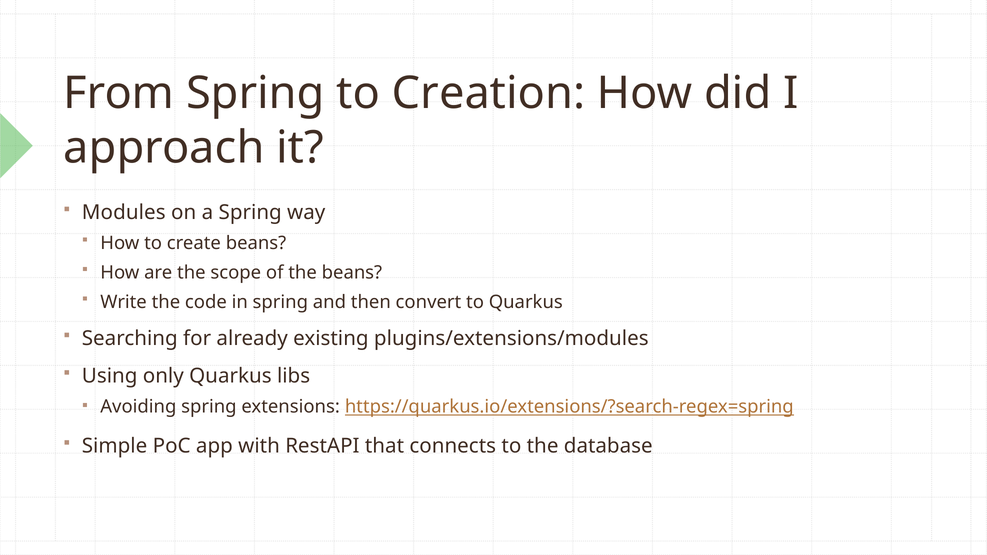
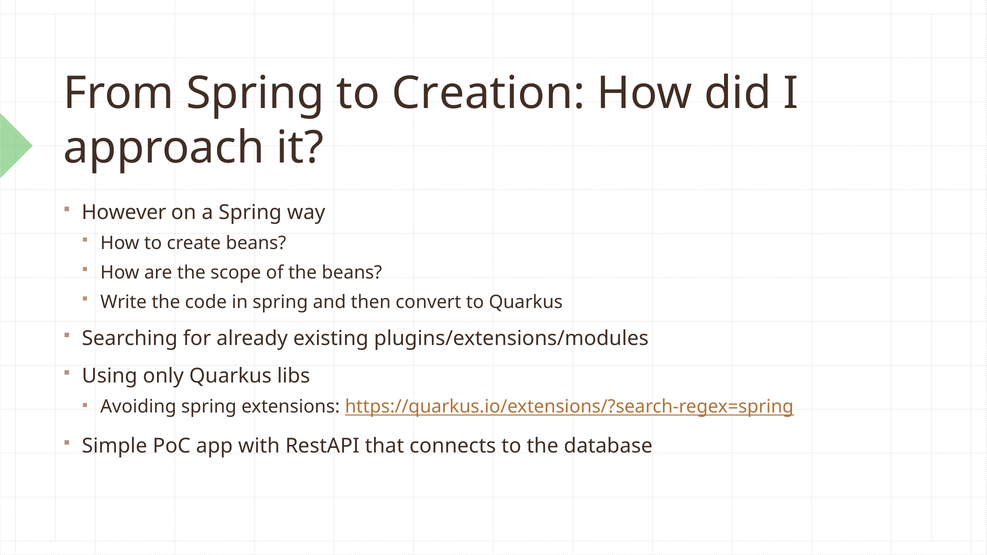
Modules: Modules -> However
